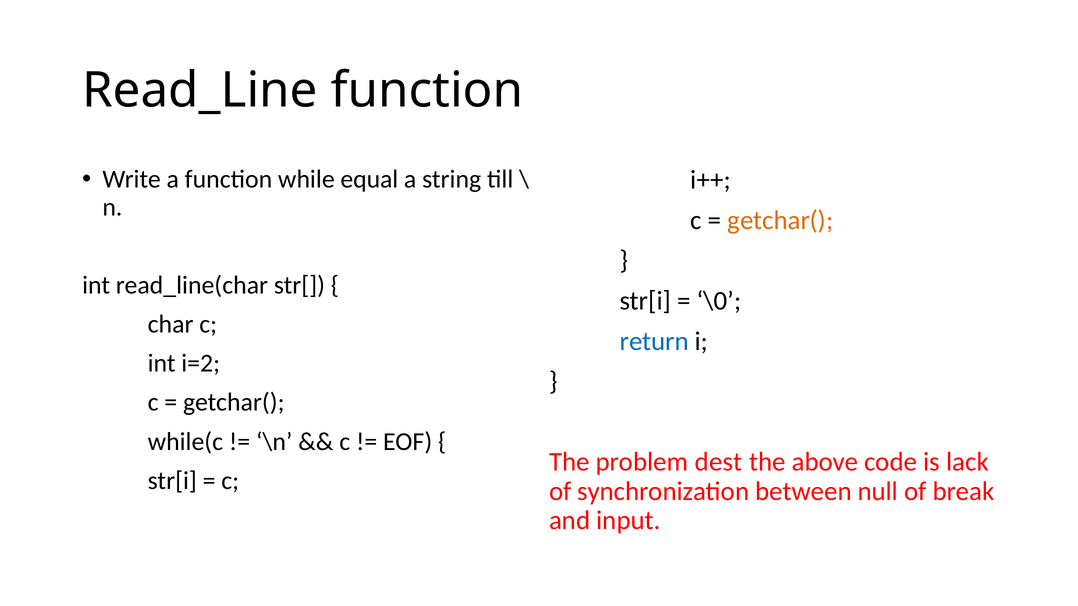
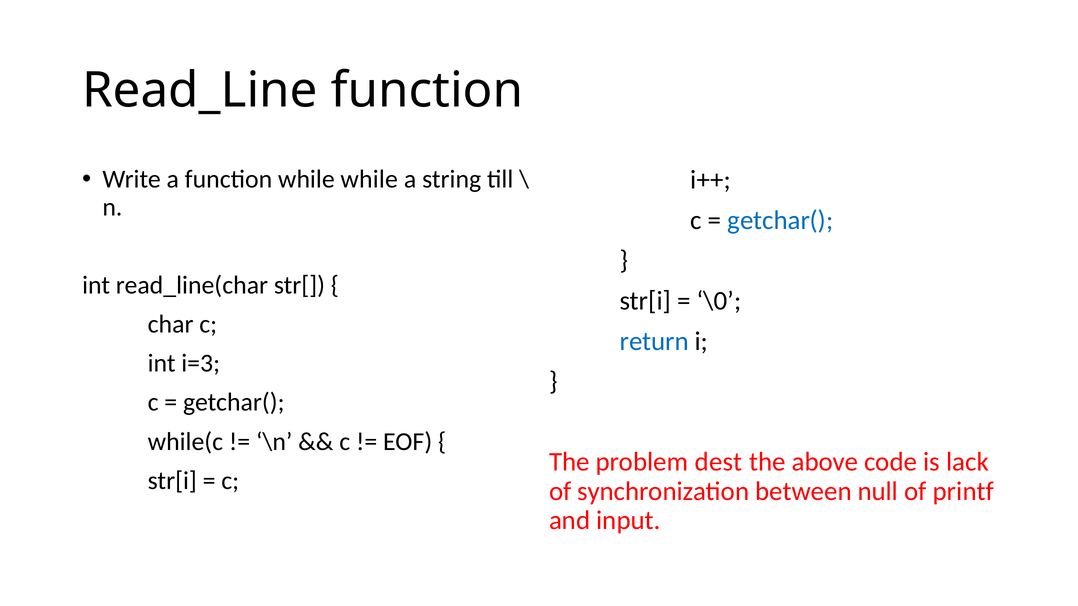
while equal: equal -> while
getchar( at (780, 220) colour: orange -> blue
i=2: i=2 -> i=3
break: break -> printf
